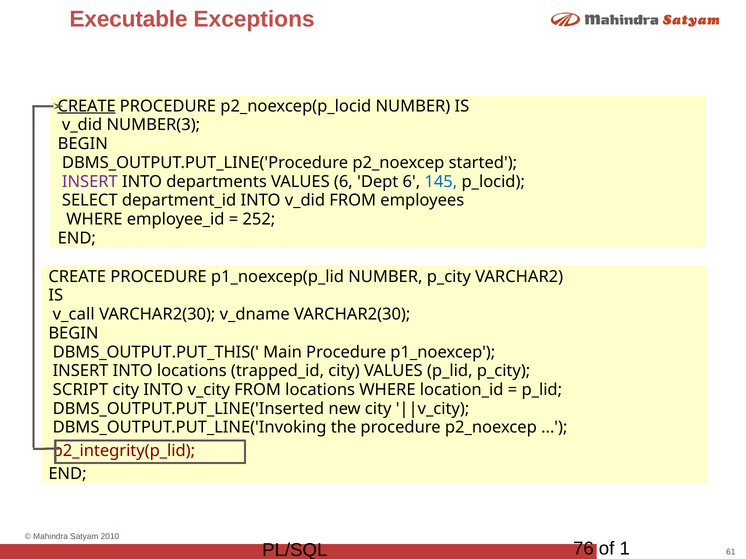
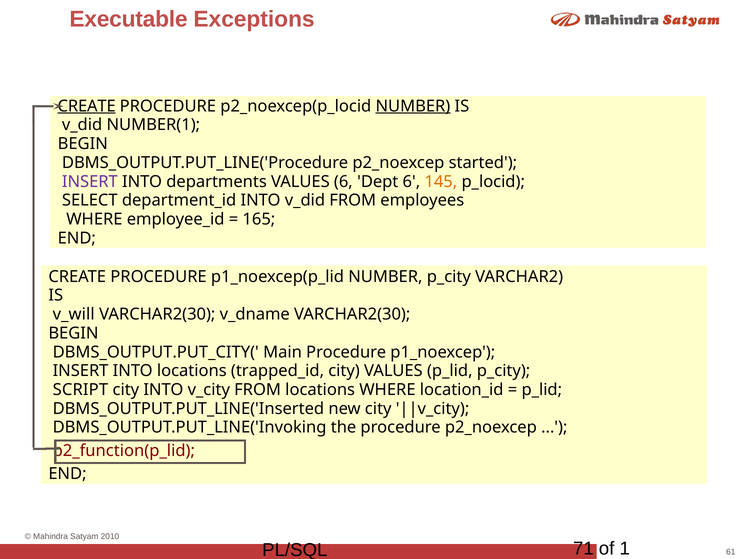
NUMBER at (413, 106) underline: none -> present
NUMBER(3: NUMBER(3 -> NUMBER(1
145 colour: blue -> orange
252: 252 -> 165
v_call: v_call -> v_will
DBMS_OUTPUT.PUT_THIS(: DBMS_OUTPUT.PUT_THIS( -> DBMS_OUTPUT.PUT_CITY(
p2_integrity(p_lid: p2_integrity(p_lid -> p2_function(p_lid
76: 76 -> 71
